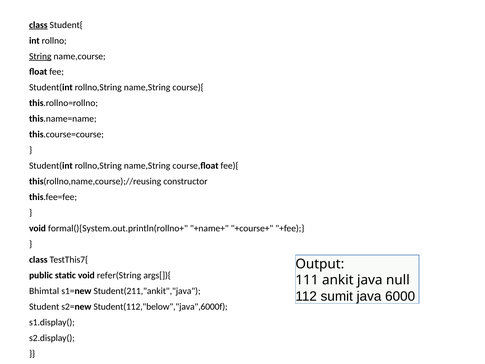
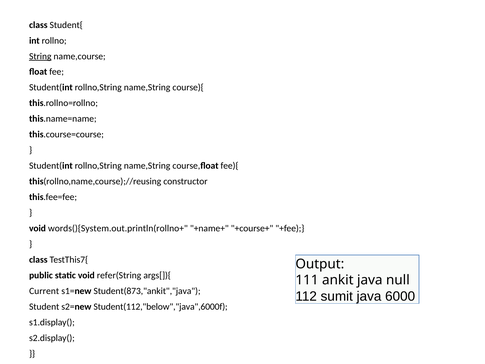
class at (38, 25) underline: present -> none
formal(){System.out.println(rollno+: formal(){System.out.println(rollno+ -> words(){System.out.println(rollno+
Bhimtal: Bhimtal -> Current
Student(211,"ankit","java: Student(211,"ankit","java -> Student(873,"ankit","java
